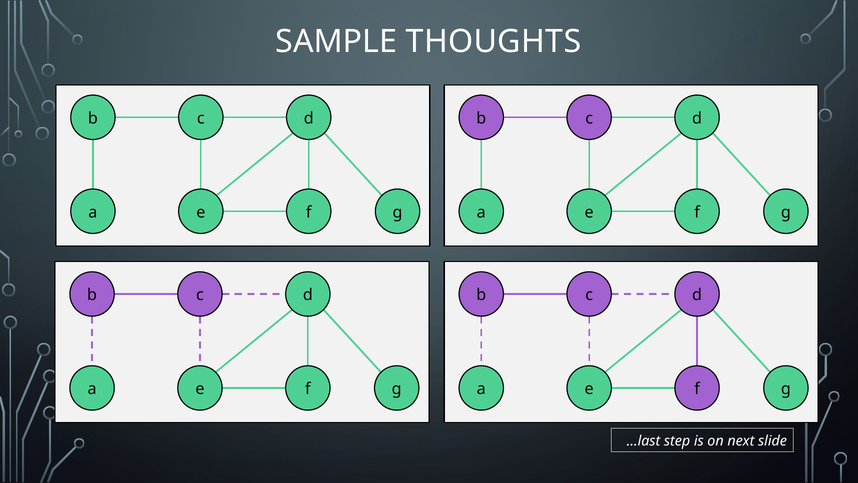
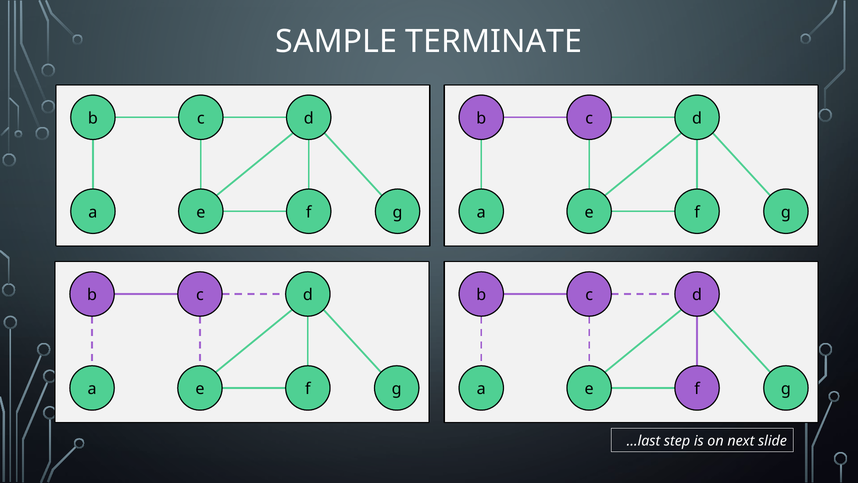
THOUGHTS: THOUGHTS -> TERMINATE
